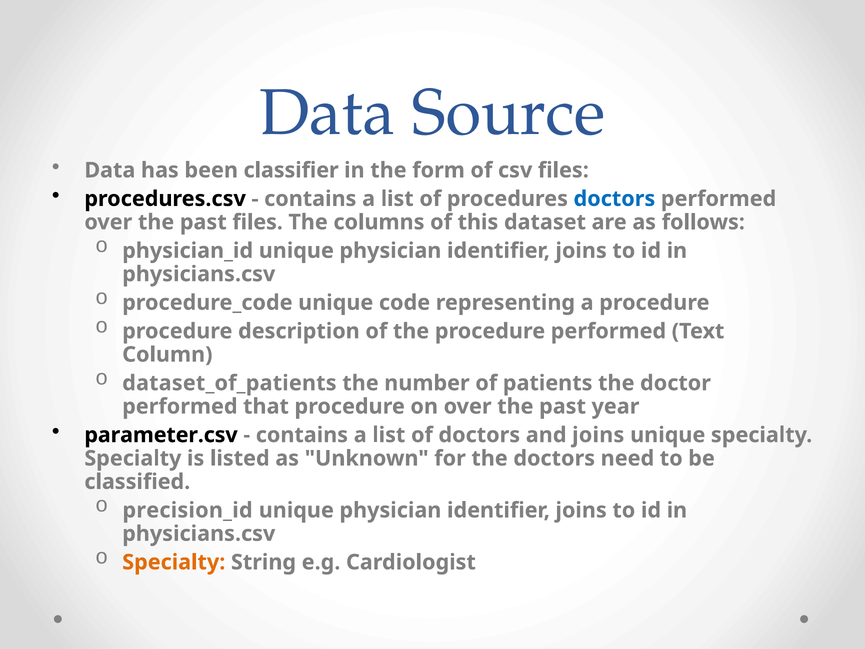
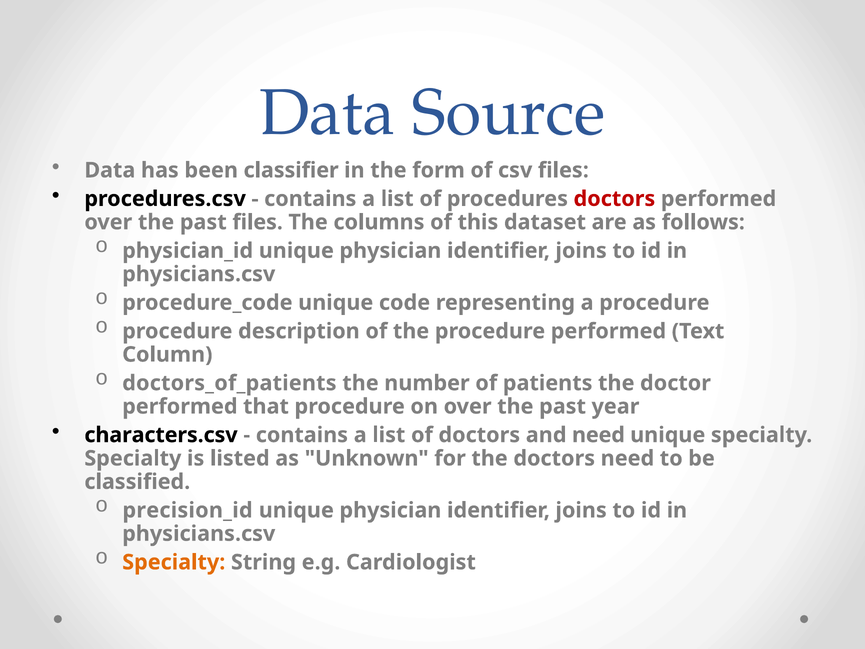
doctors at (614, 199) colour: blue -> red
dataset_of_patients: dataset_of_patients -> doctors_of_patients
parameter.csv: parameter.csv -> characters.csv
and joins: joins -> need
